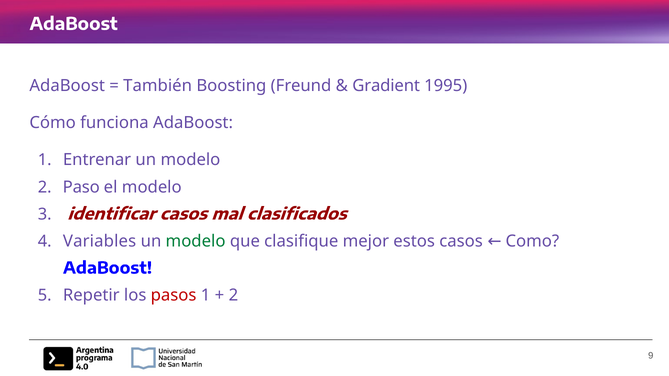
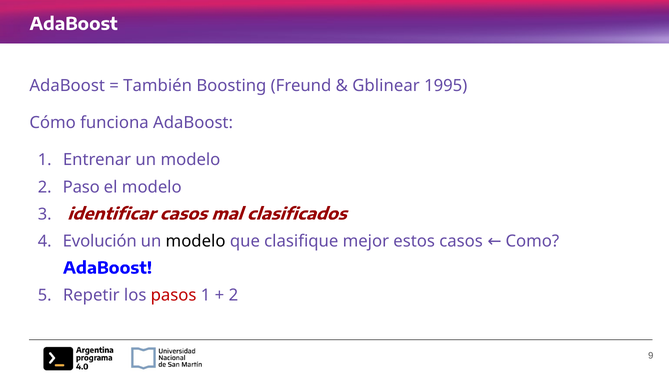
Gradient: Gradient -> Gblinear
Variables: Variables -> Evolución
modelo at (196, 241) colour: green -> black
